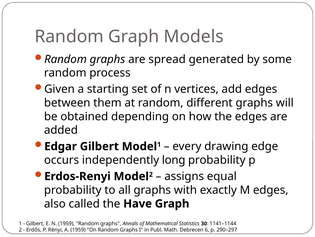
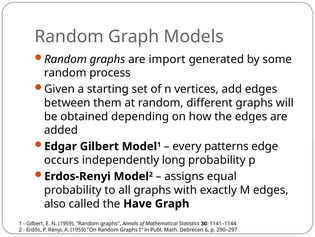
spread: spread -> import
drawing: drawing -> patterns
